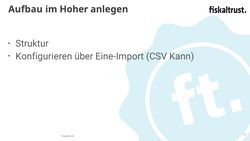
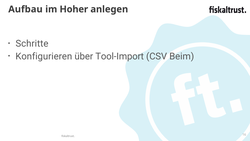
Struktur: Struktur -> Schritte
Eine-Import: Eine-Import -> Tool-Import
Kann: Kann -> Beim
